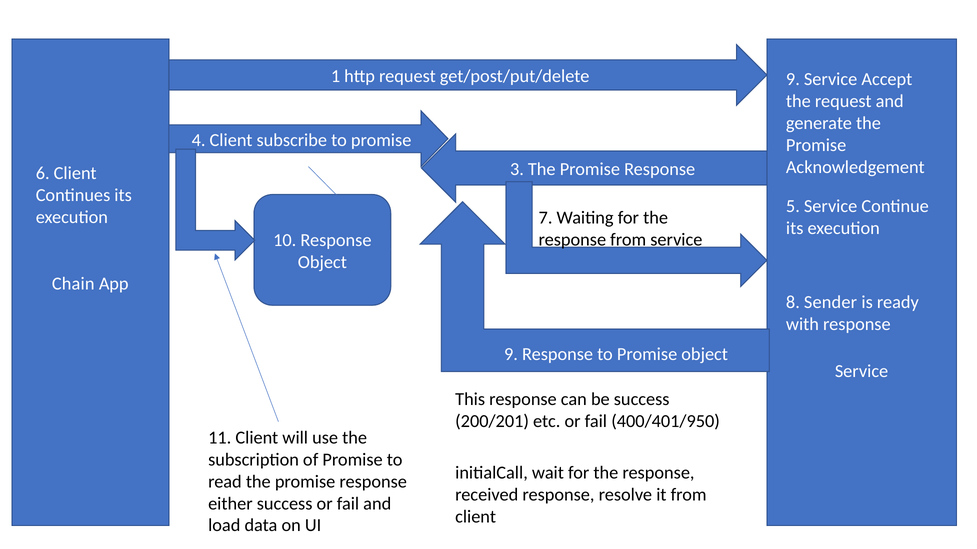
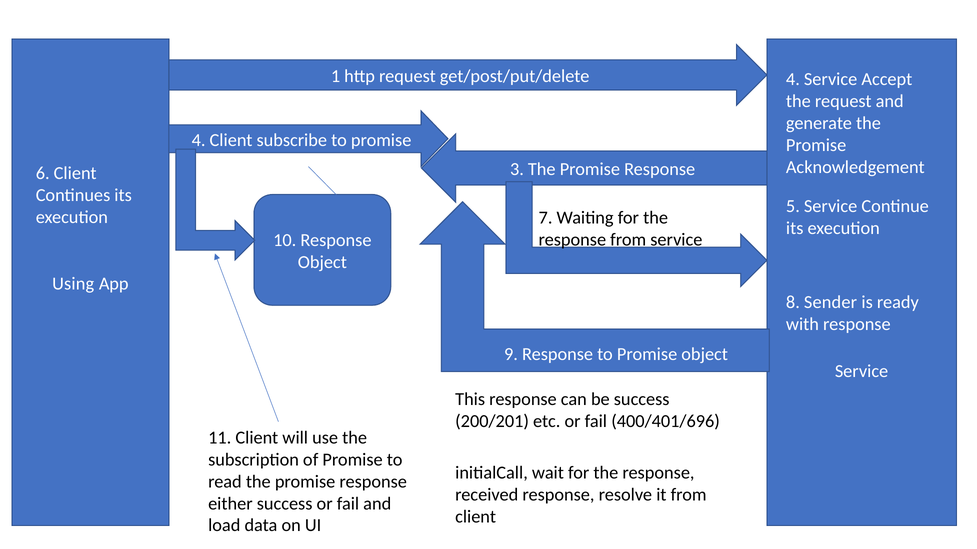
get/post/put/delete 9: 9 -> 4
Chain: Chain -> Using
400/401/950: 400/401/950 -> 400/401/696
